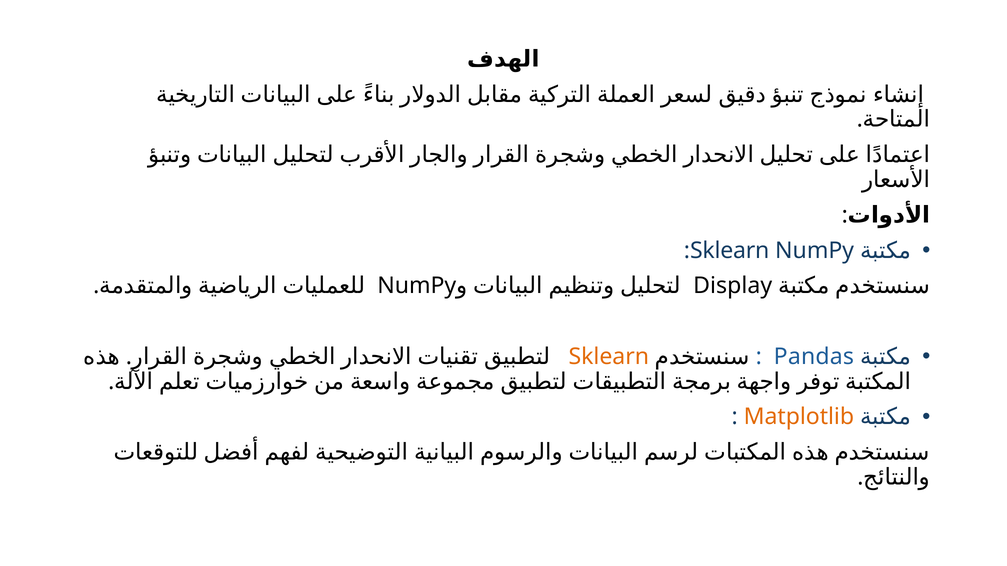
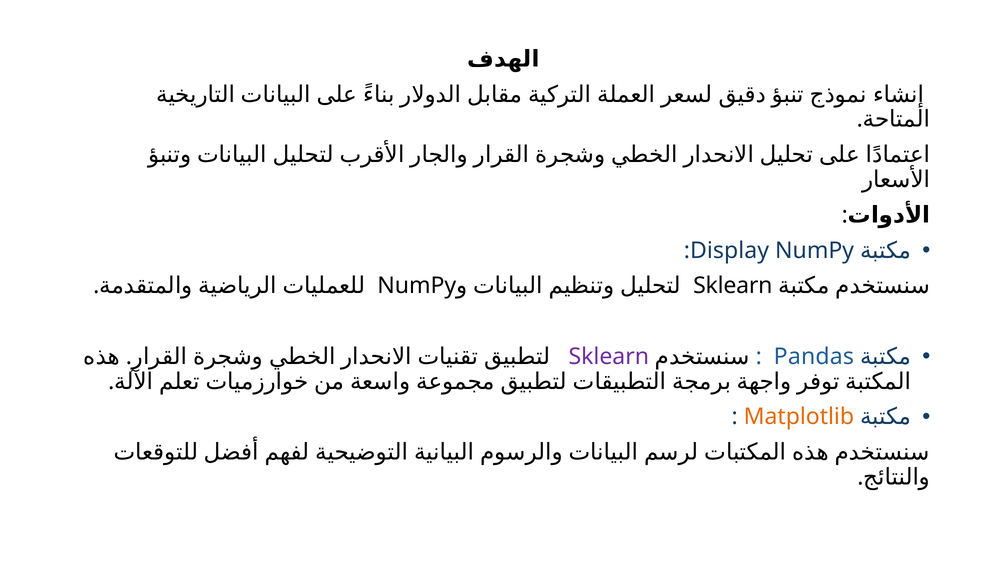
Sklearn at (730, 251): Sklearn -> Display
Display at (733, 286): Display -> Sklearn
Sklearn at (609, 357) colour: orange -> purple
